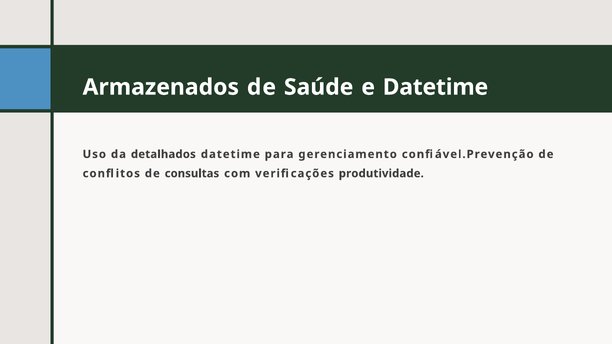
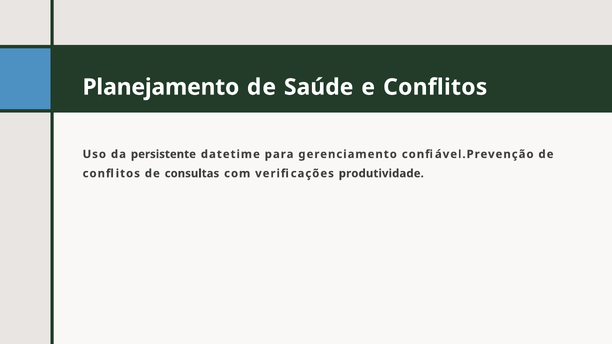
Armazenados: Armazenados -> Planejamento
e Datetime: Datetime -> Conflitos
detalhados: detalhados -> persistente
